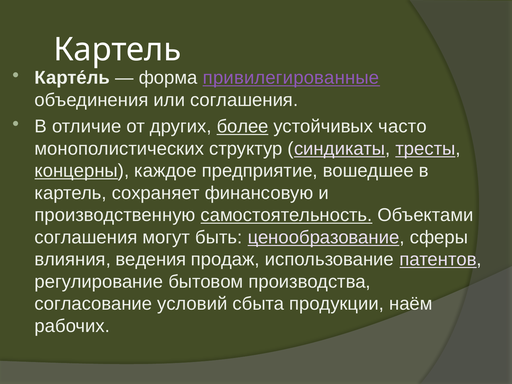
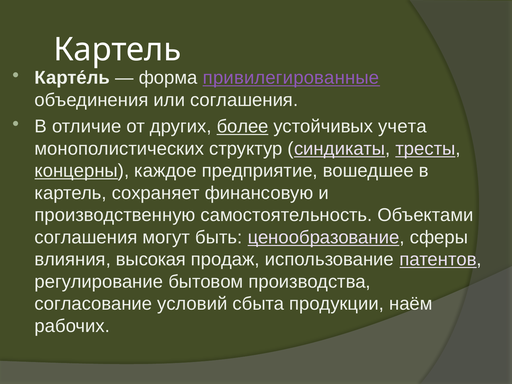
часто: часто -> учета
самостоятельность underline: present -> none
ведения: ведения -> высокая
